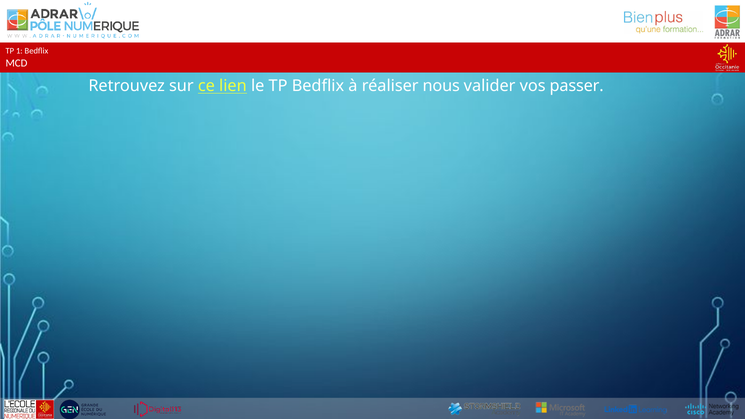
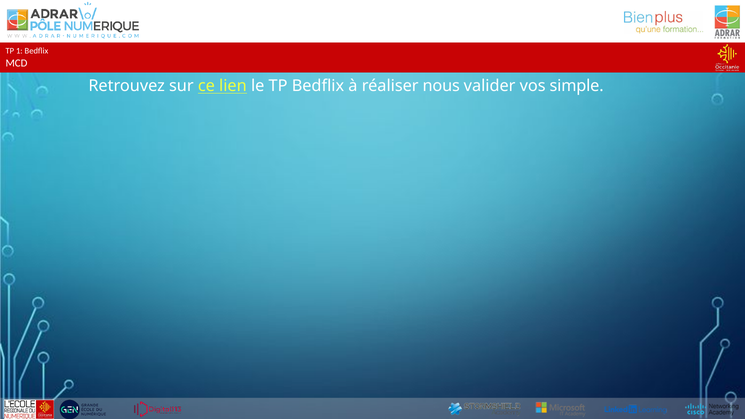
passer: passer -> simple
